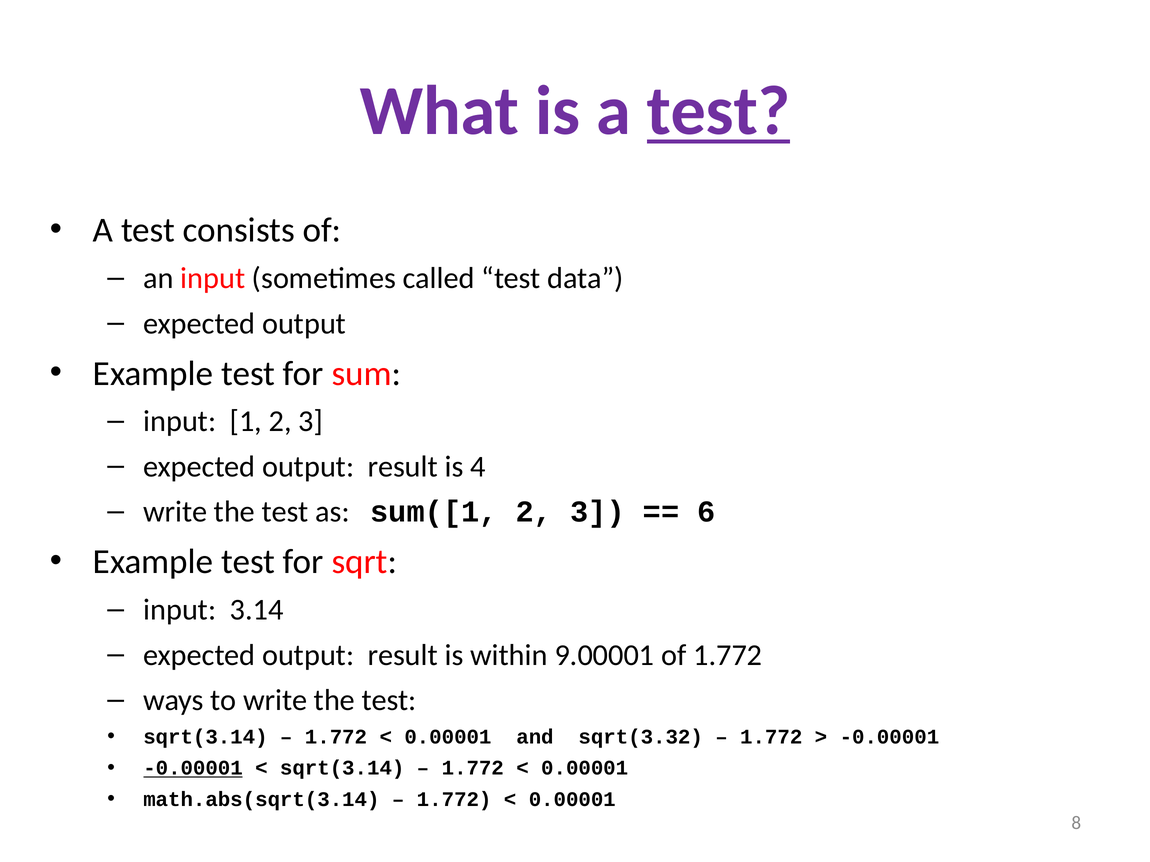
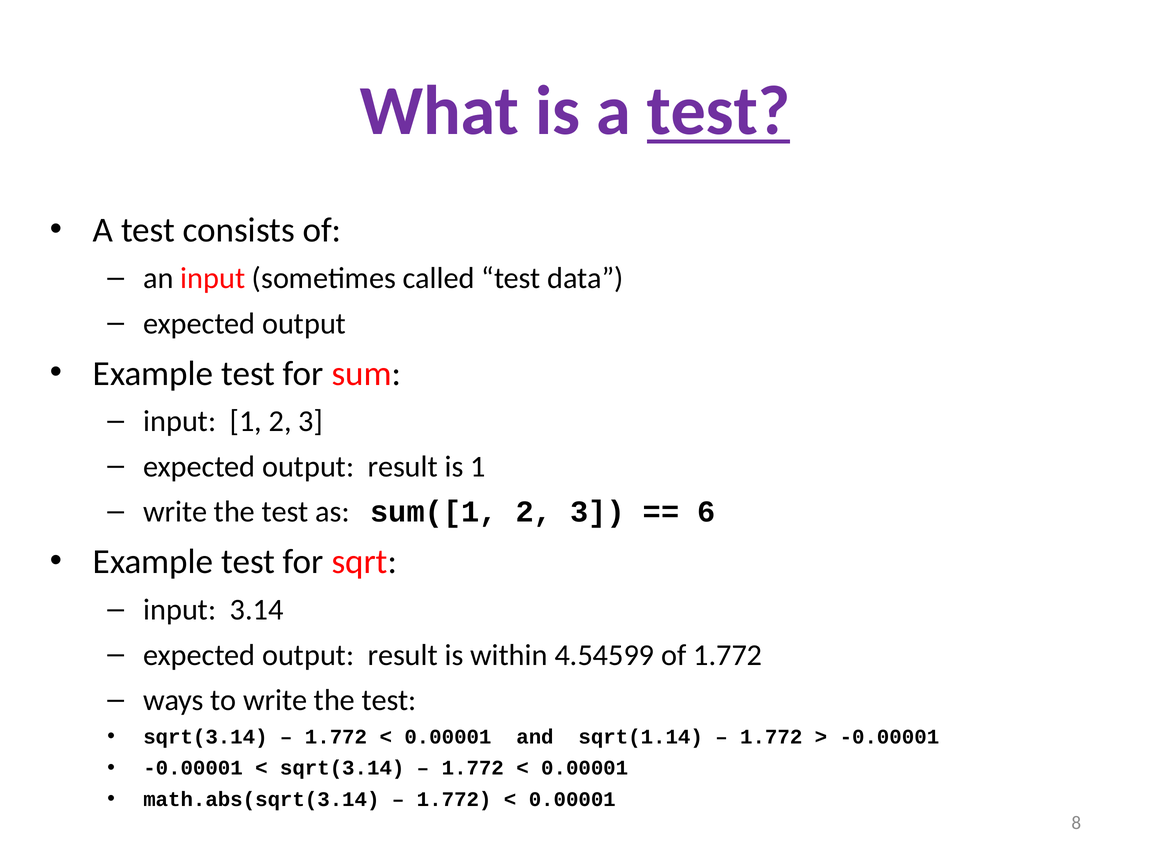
is 4: 4 -> 1
9.00001: 9.00001 -> 4.54599
sqrt(3.32: sqrt(3.32 -> sqrt(1.14
-0.00001 at (193, 768) underline: present -> none
